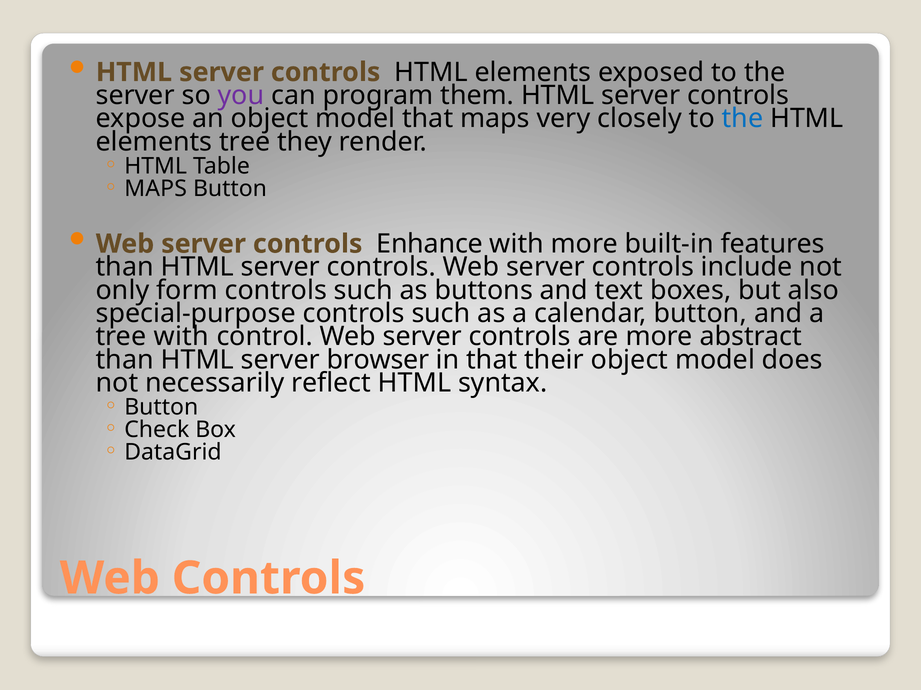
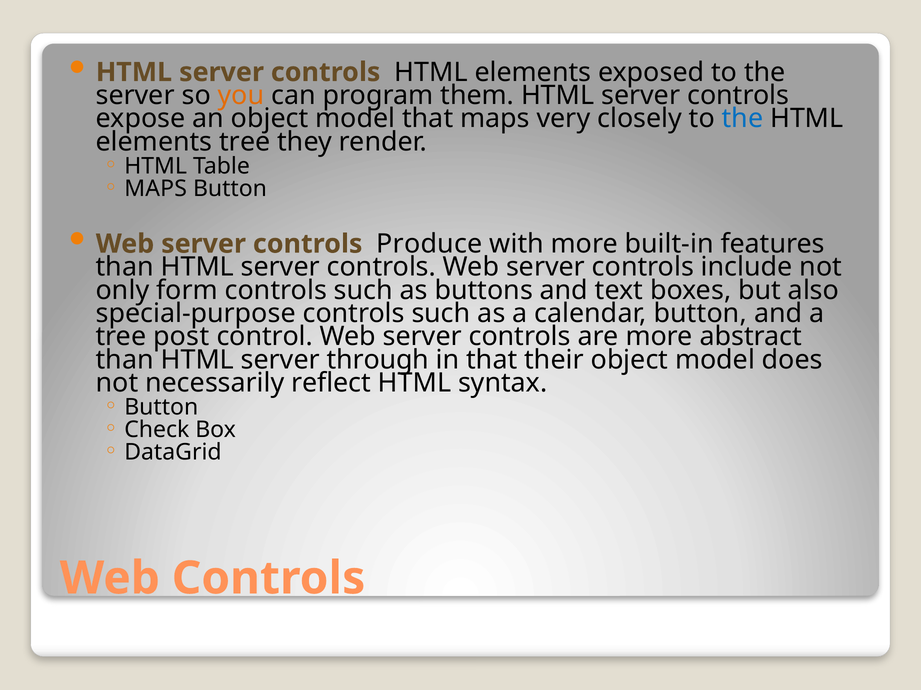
you colour: purple -> orange
Enhance: Enhance -> Produce
tree with: with -> post
browser: browser -> through
